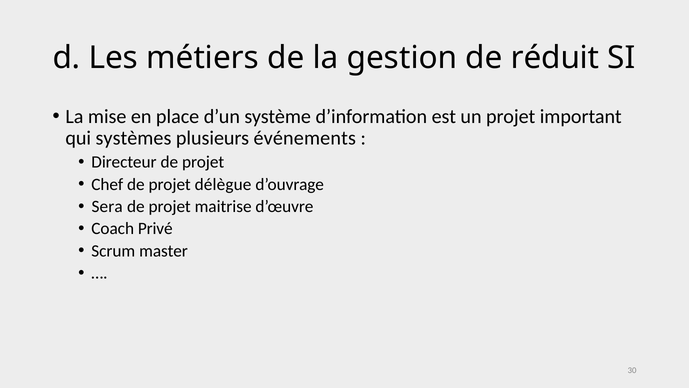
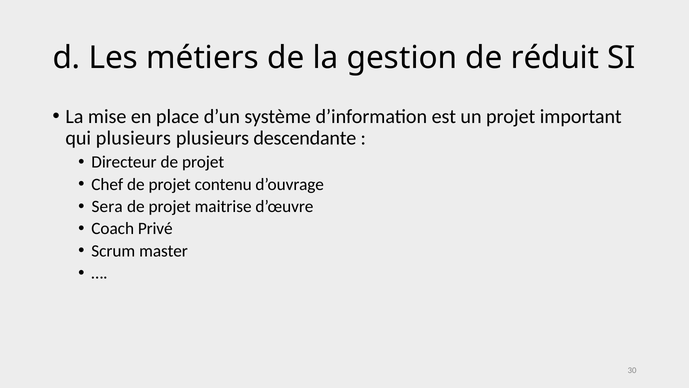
qui systèmes: systèmes -> plusieurs
événements: événements -> descendante
délègue: délègue -> contenu
